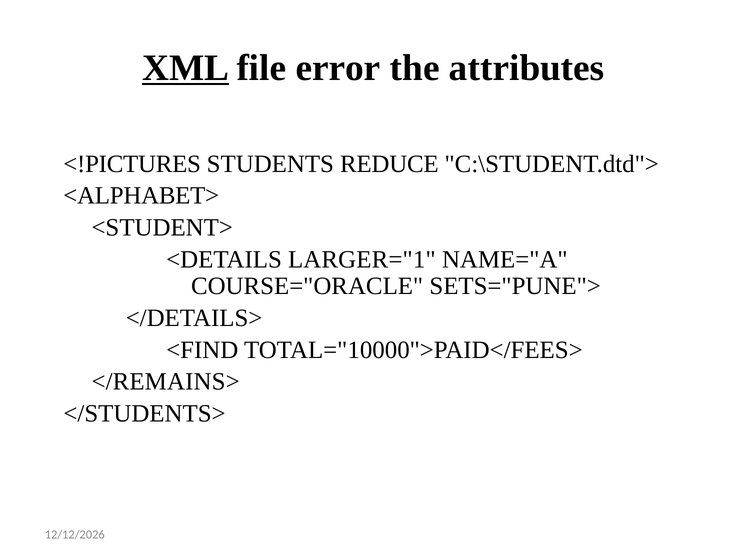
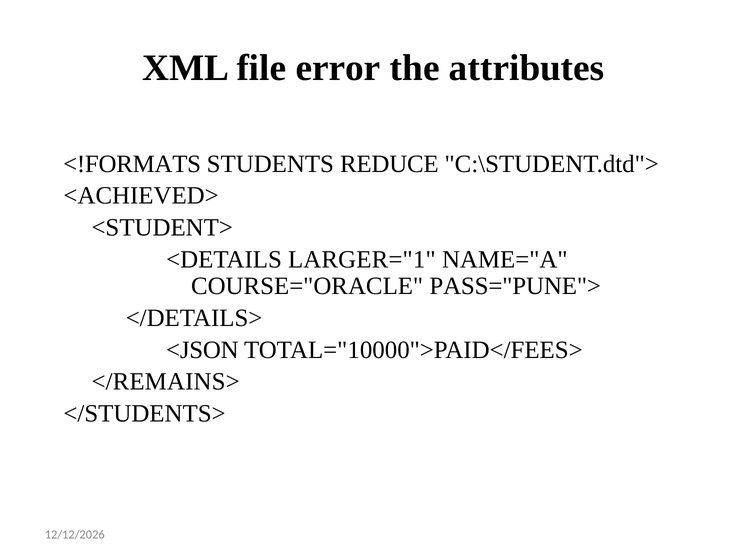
XML underline: present -> none
<!PICTURES: <!PICTURES -> <!FORMATS
<ALPHABET>: <ALPHABET> -> <ACHIEVED>
SETS="PUNE">: SETS="PUNE"> -> PASS="PUNE">
<FIND: <FIND -> <JSON
